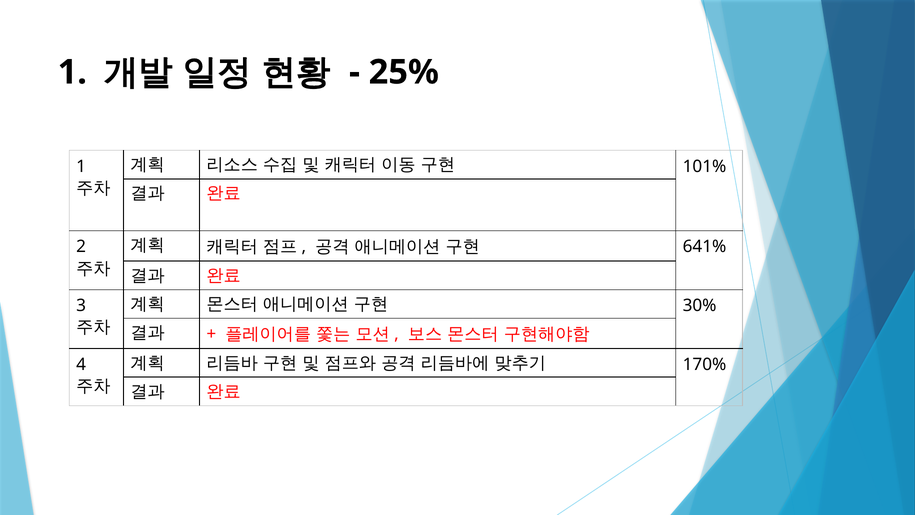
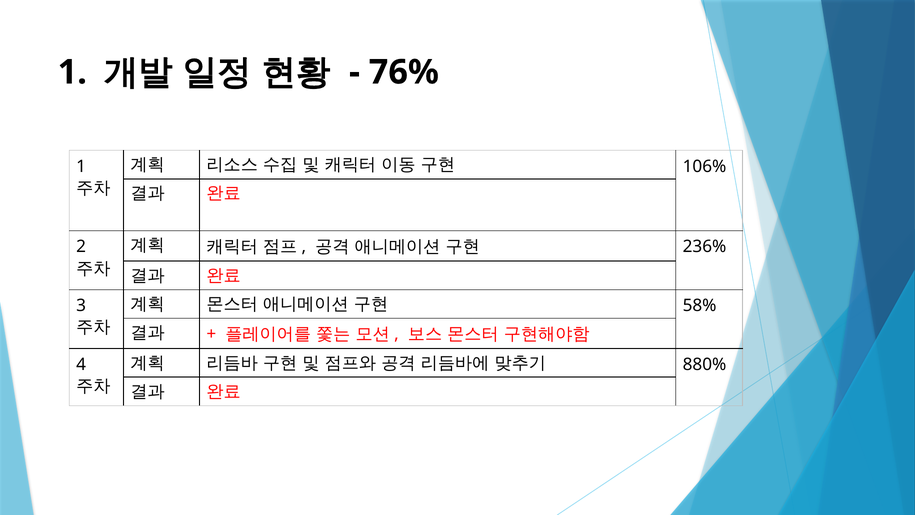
25%: 25% -> 76%
101%: 101% -> 106%
641%: 641% -> 236%
30%: 30% -> 58%
170%: 170% -> 880%
